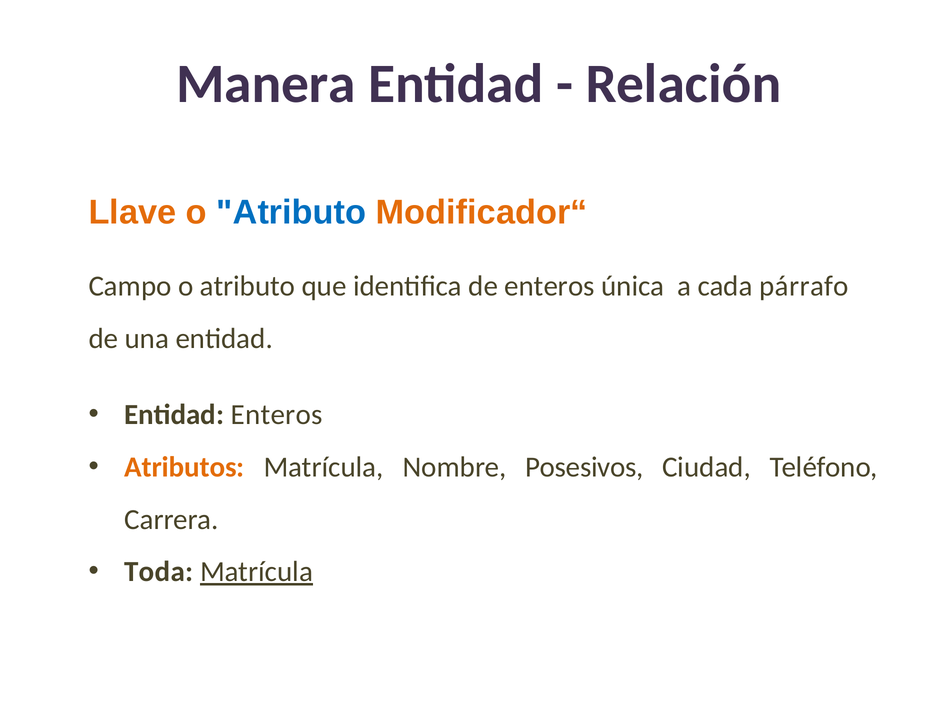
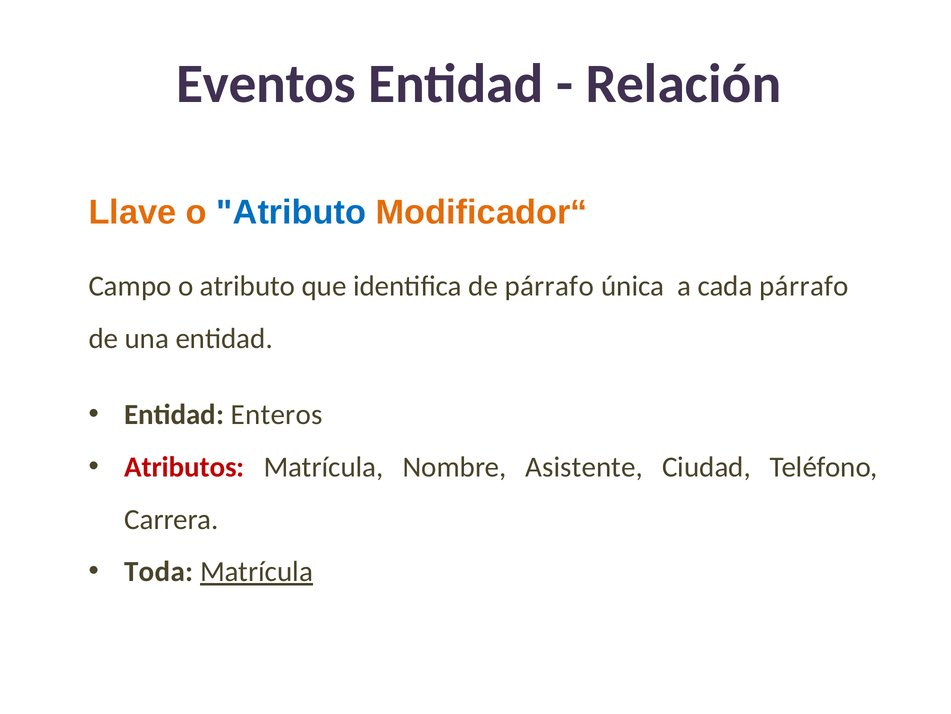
Manera: Manera -> Eventos
de enteros: enteros -> párrafo
Atributos colour: orange -> red
Posesivos: Posesivos -> Asistente
